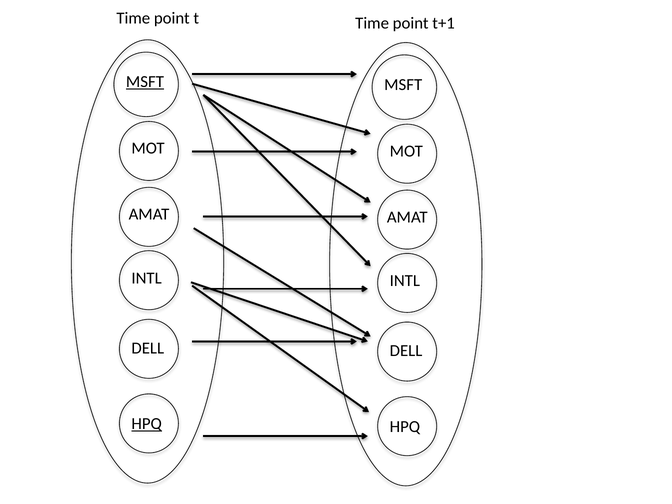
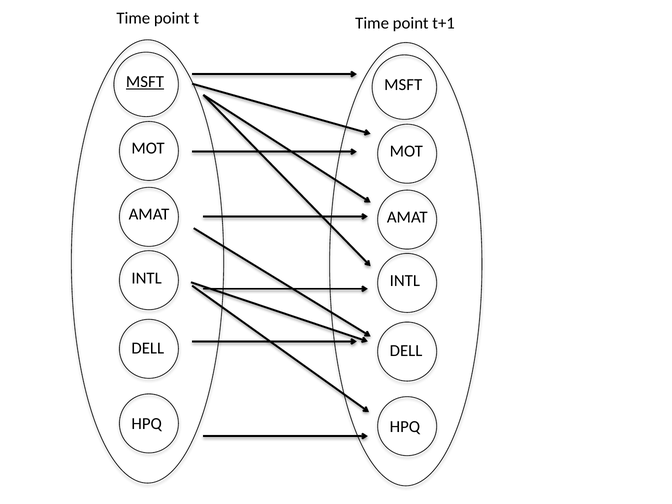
HPQ at (147, 424) underline: present -> none
